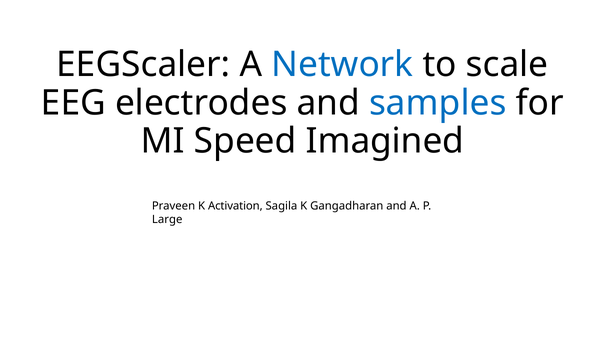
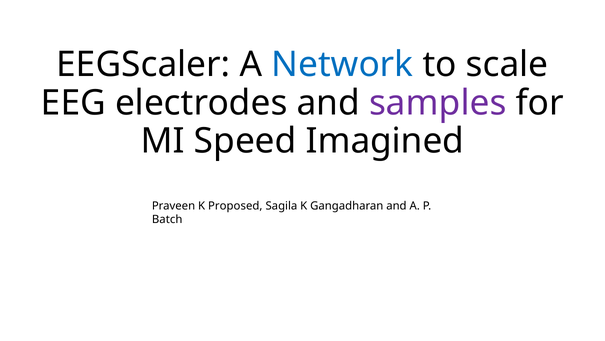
samples colour: blue -> purple
Activation: Activation -> Proposed
Large: Large -> Batch
